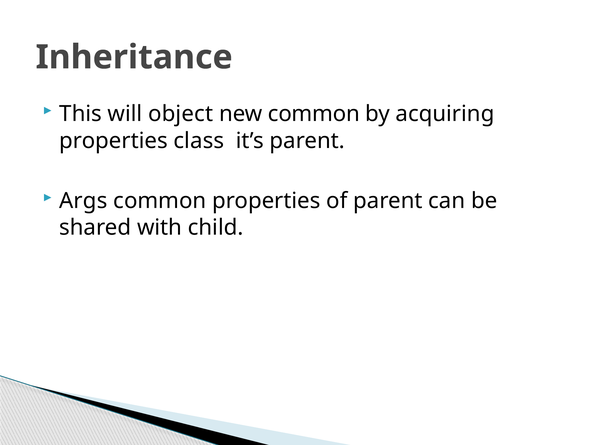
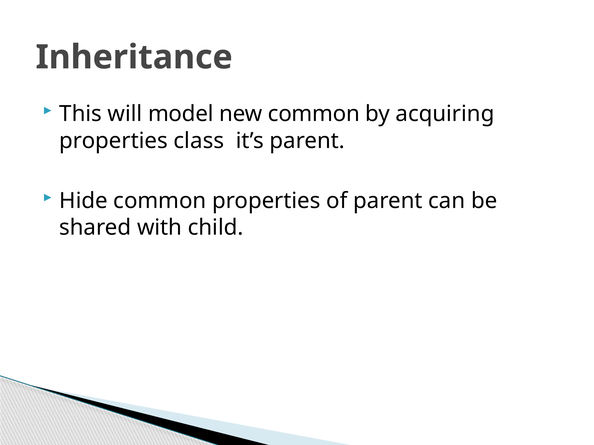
object: object -> model
Args: Args -> Hide
